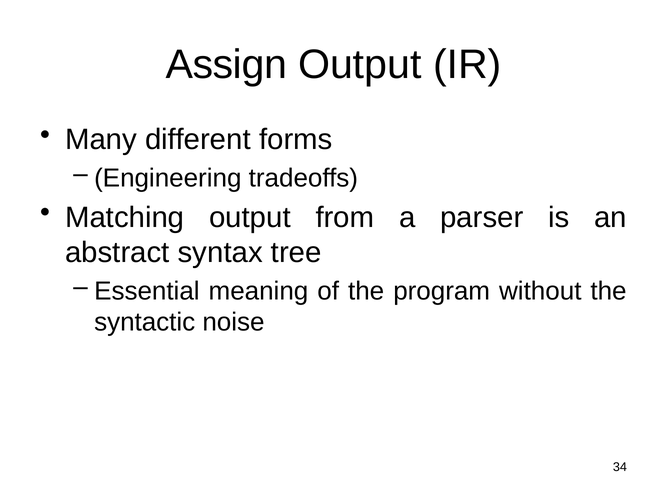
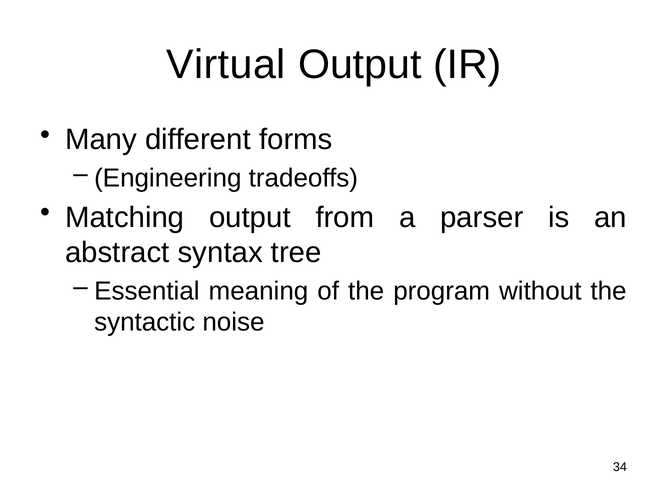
Assign: Assign -> Virtual
